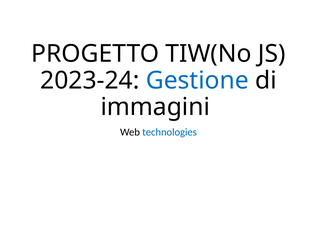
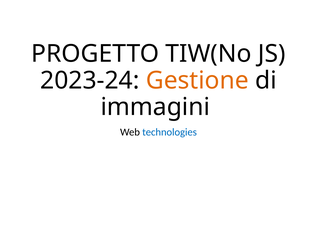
Gestione colour: blue -> orange
